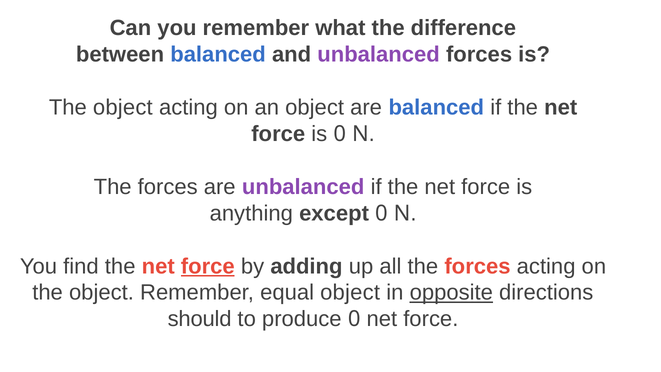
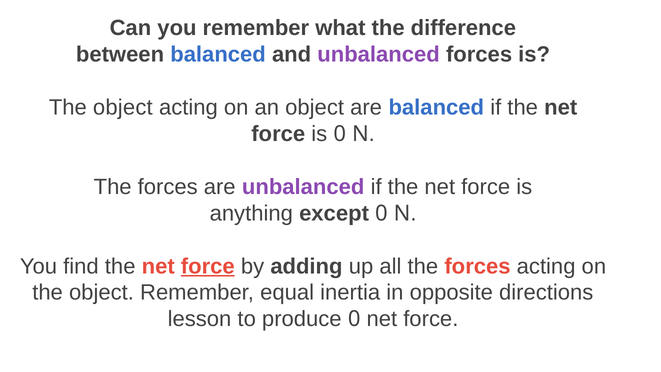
equal object: object -> inertia
opposite underline: present -> none
should: should -> lesson
